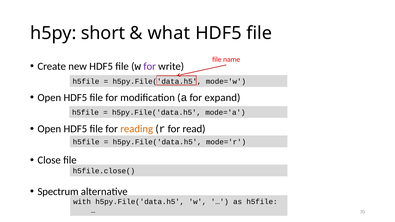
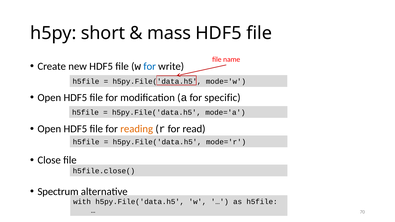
what: what -> mass
for at (150, 66) colour: purple -> blue
expand: expand -> specific
